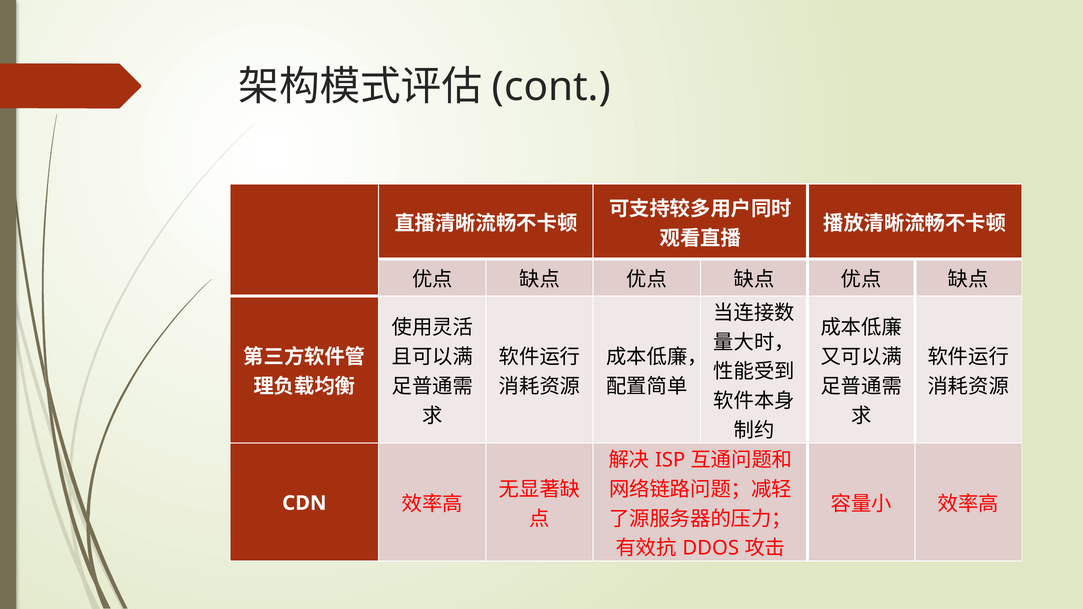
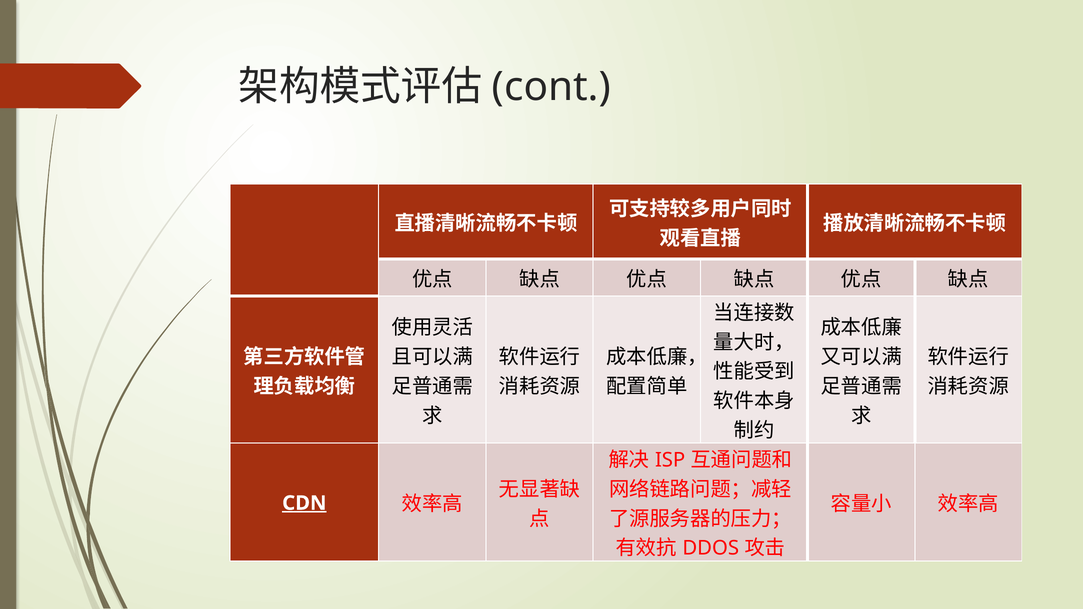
CDN underline: none -> present
